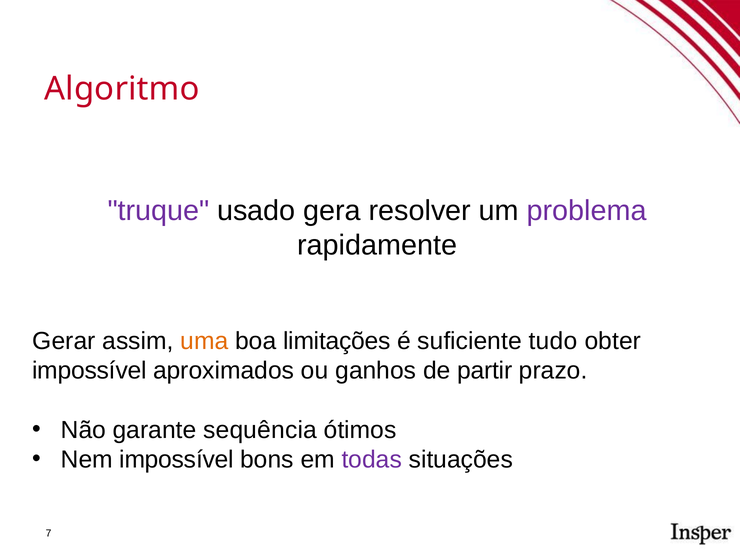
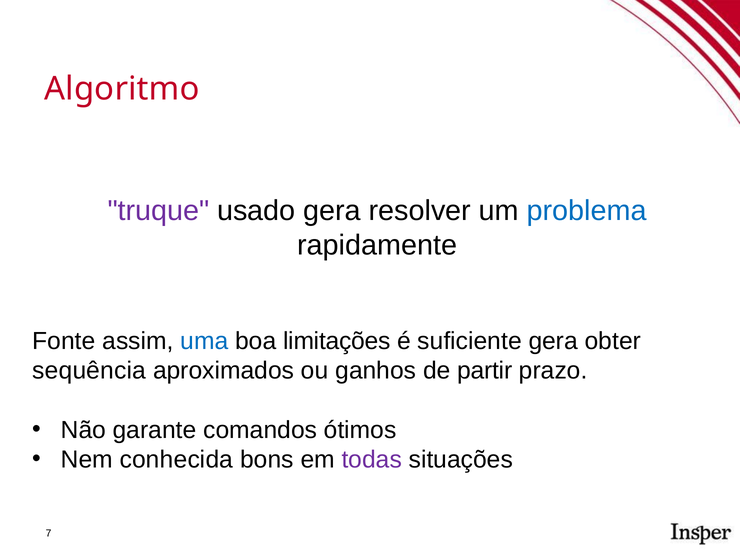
problema colour: purple -> blue
Gerar: Gerar -> Fonte
uma colour: orange -> blue
suficiente tudo: tudo -> gera
impossível at (89, 371): impossível -> sequência
sequência: sequência -> comandos
Nem impossível: impossível -> conhecida
